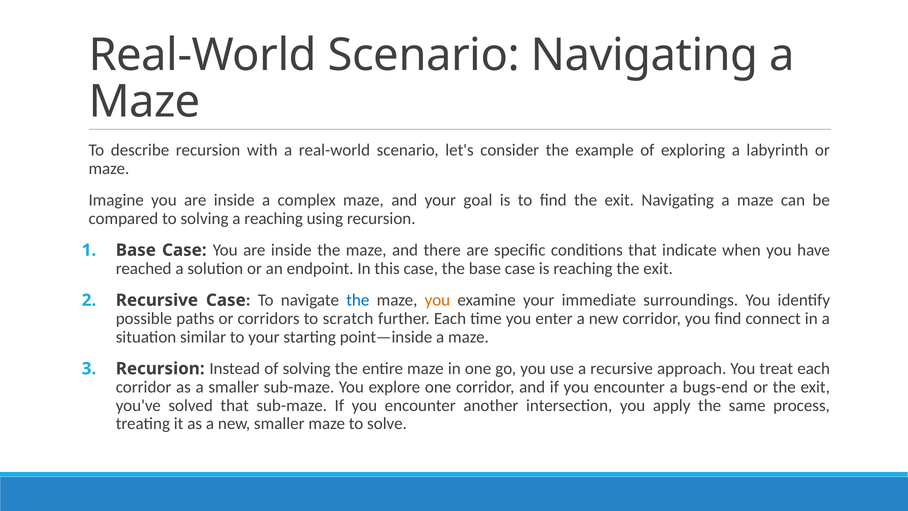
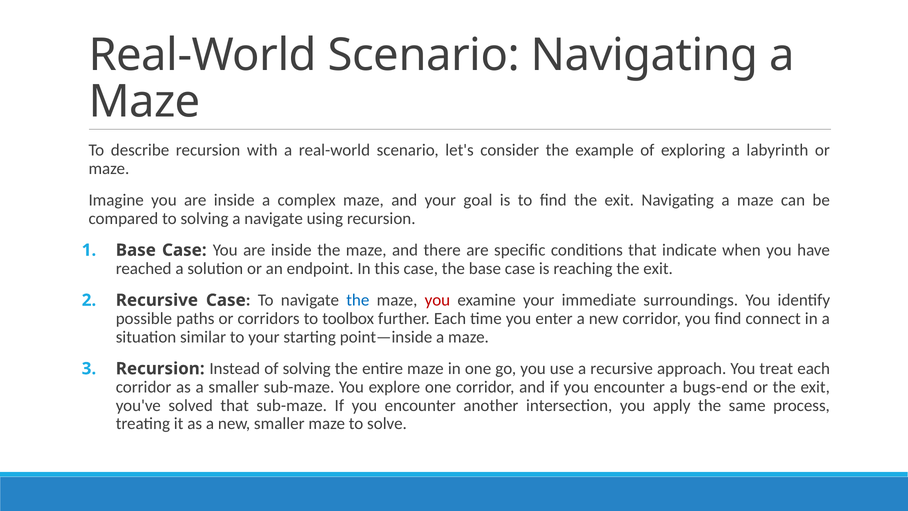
a reaching: reaching -> navigate
you at (437, 300) colour: orange -> red
scratch: scratch -> toolbox
